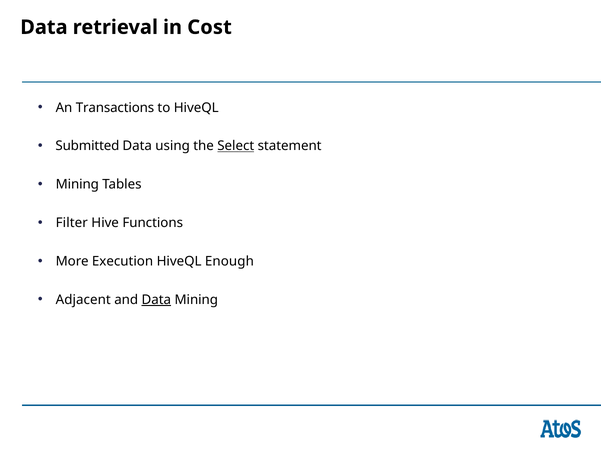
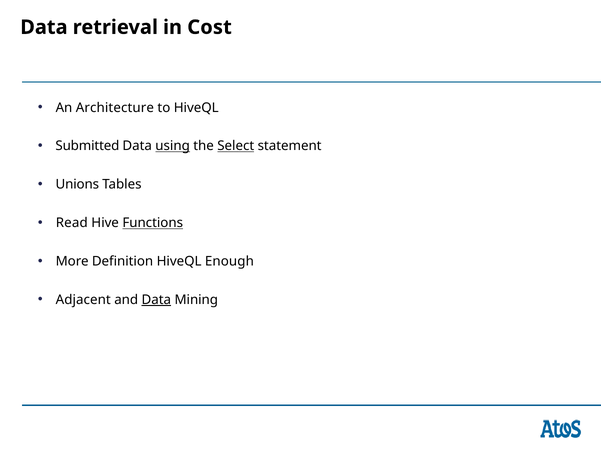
Transactions: Transactions -> Architecture
using underline: none -> present
Mining at (77, 184): Mining -> Unions
Filter: Filter -> Read
Functions underline: none -> present
Execution: Execution -> Definition
